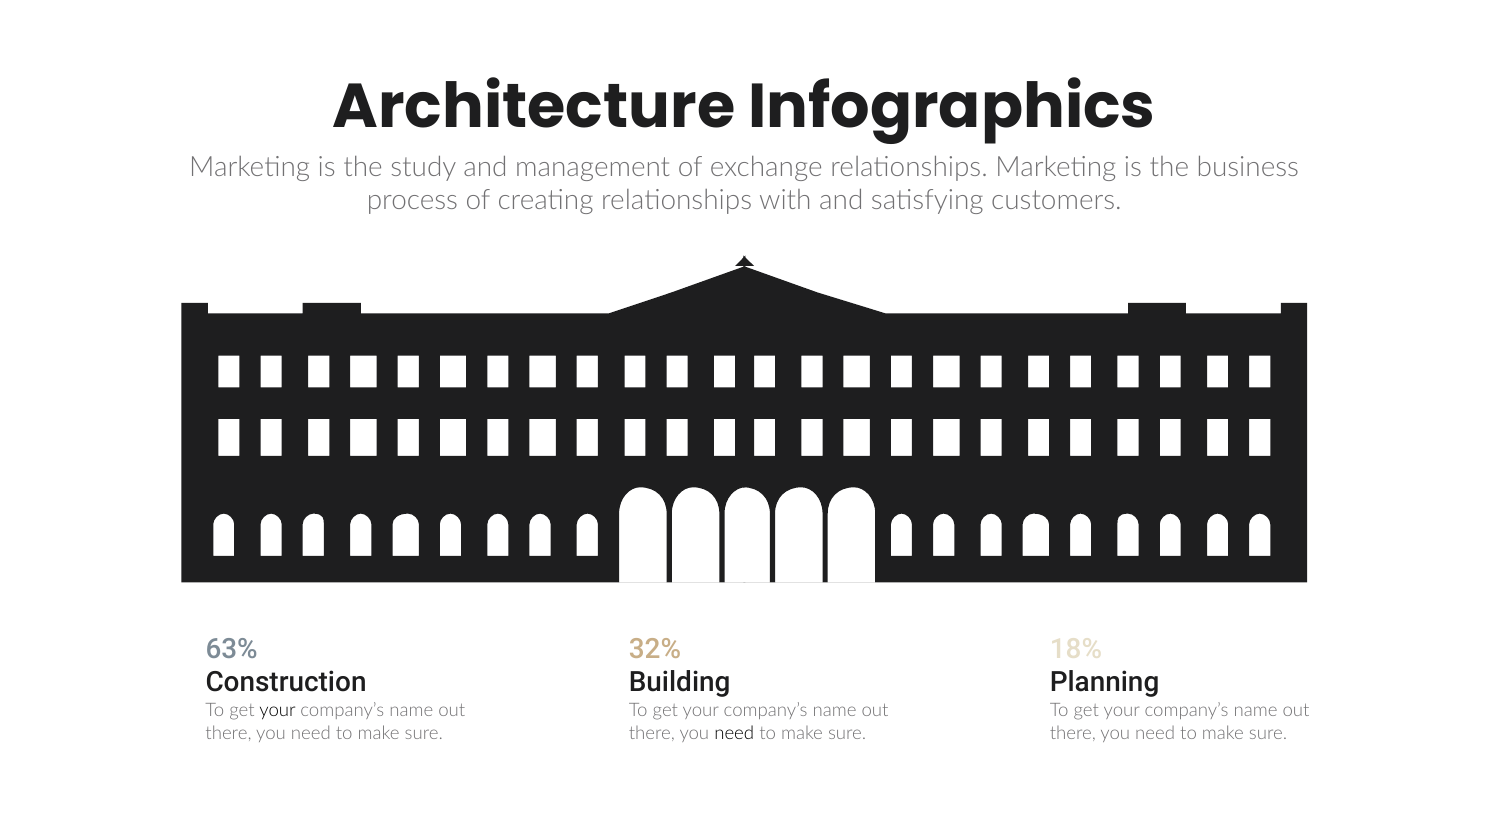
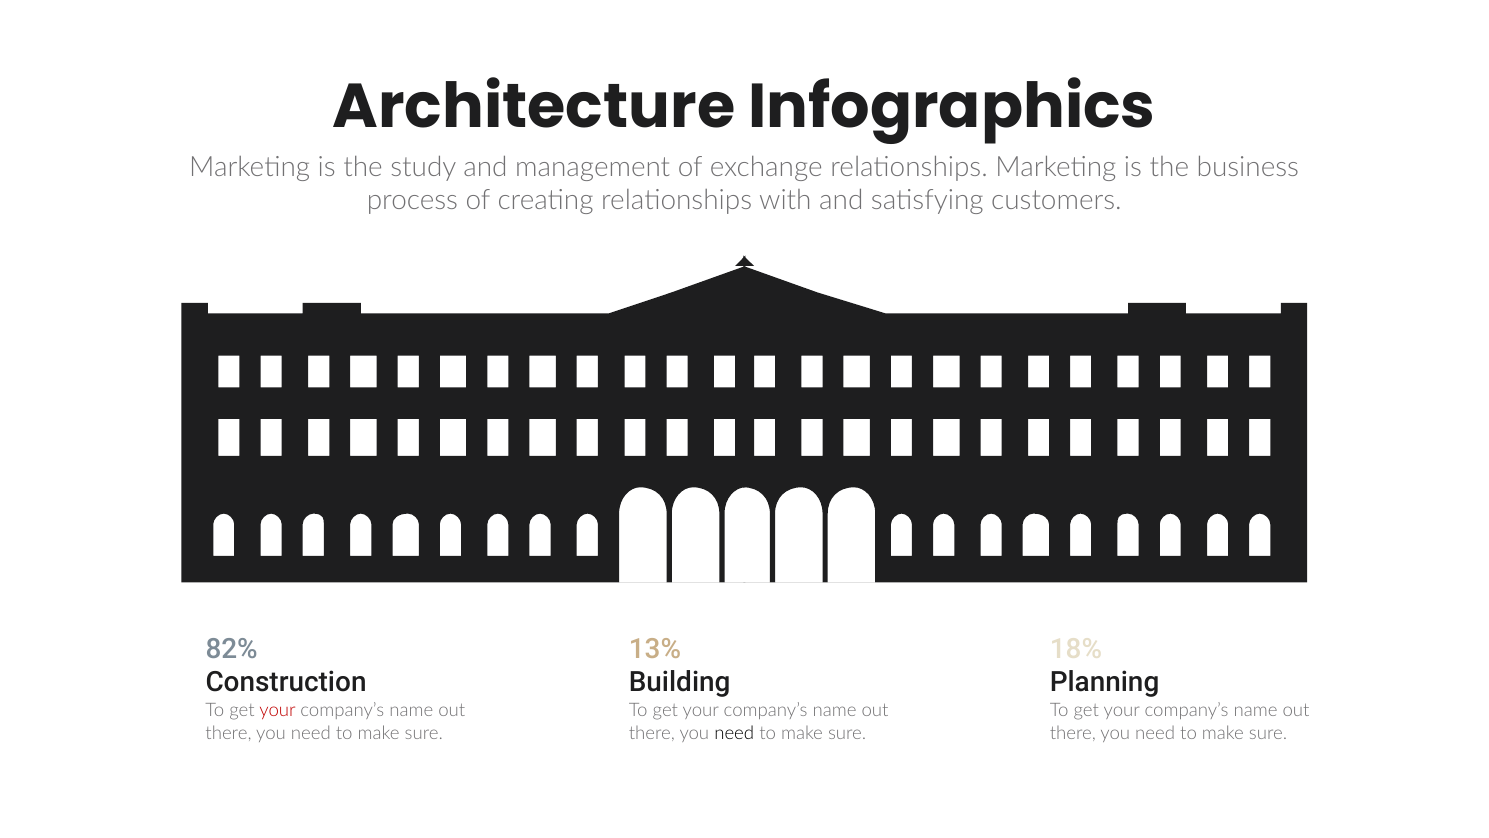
63%: 63% -> 82%
32%: 32% -> 13%
your at (278, 711) colour: black -> red
